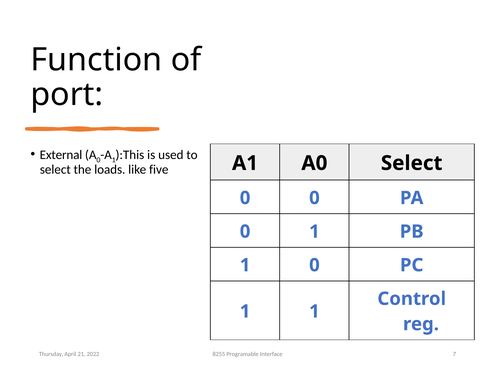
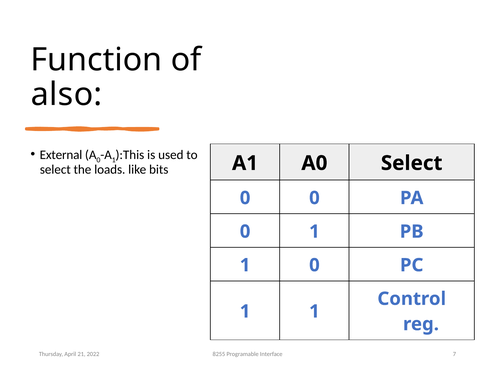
port: port -> also
five: five -> bits
